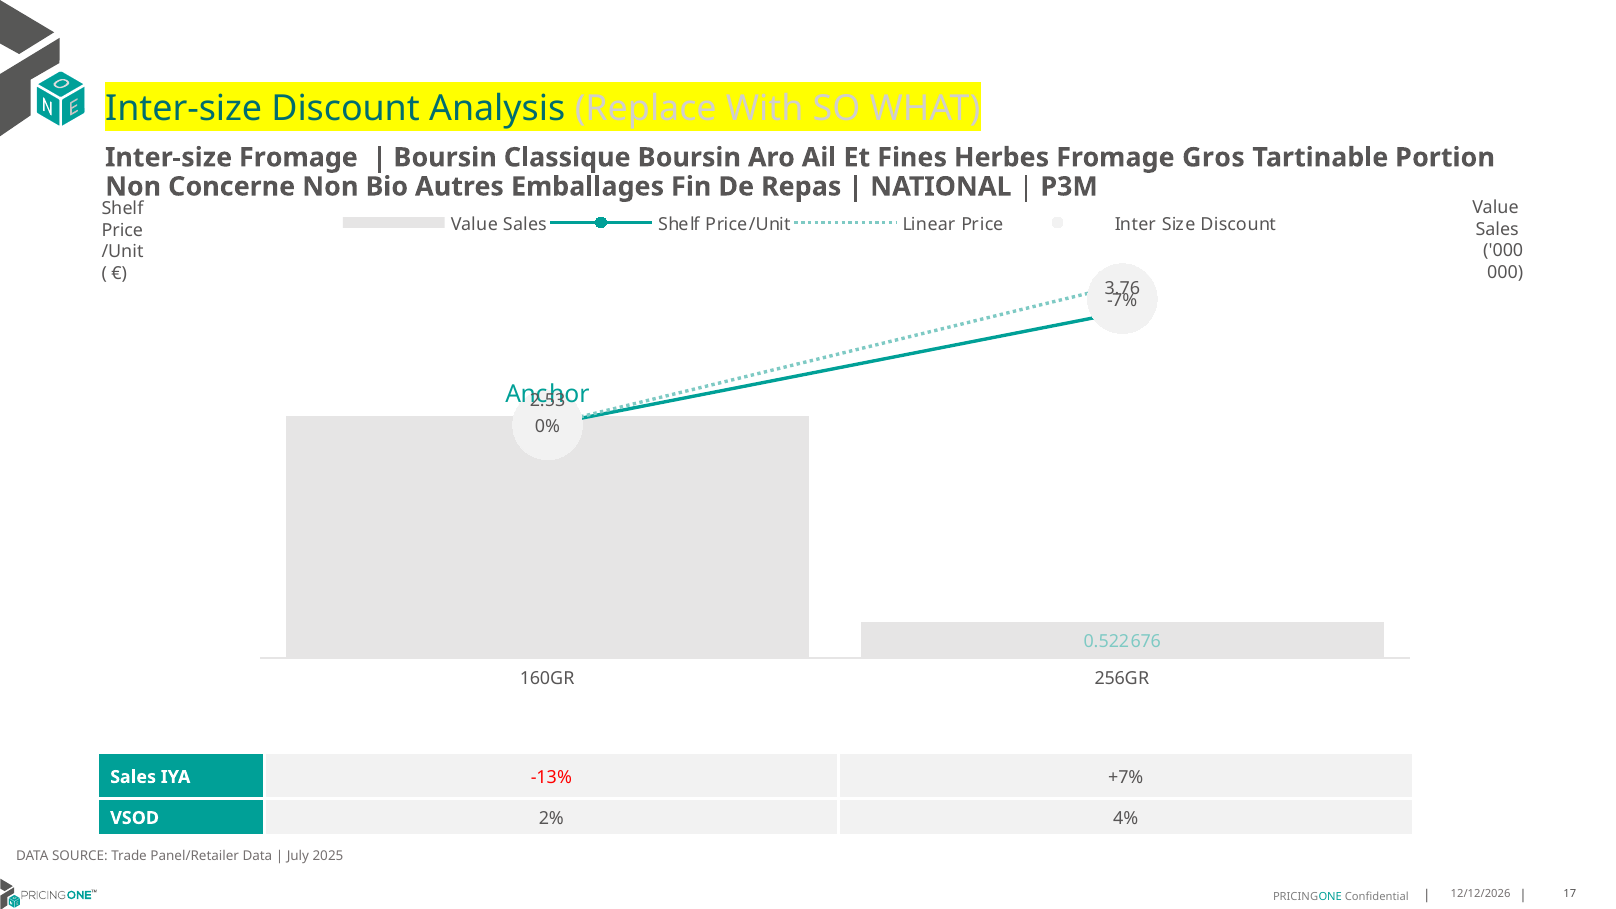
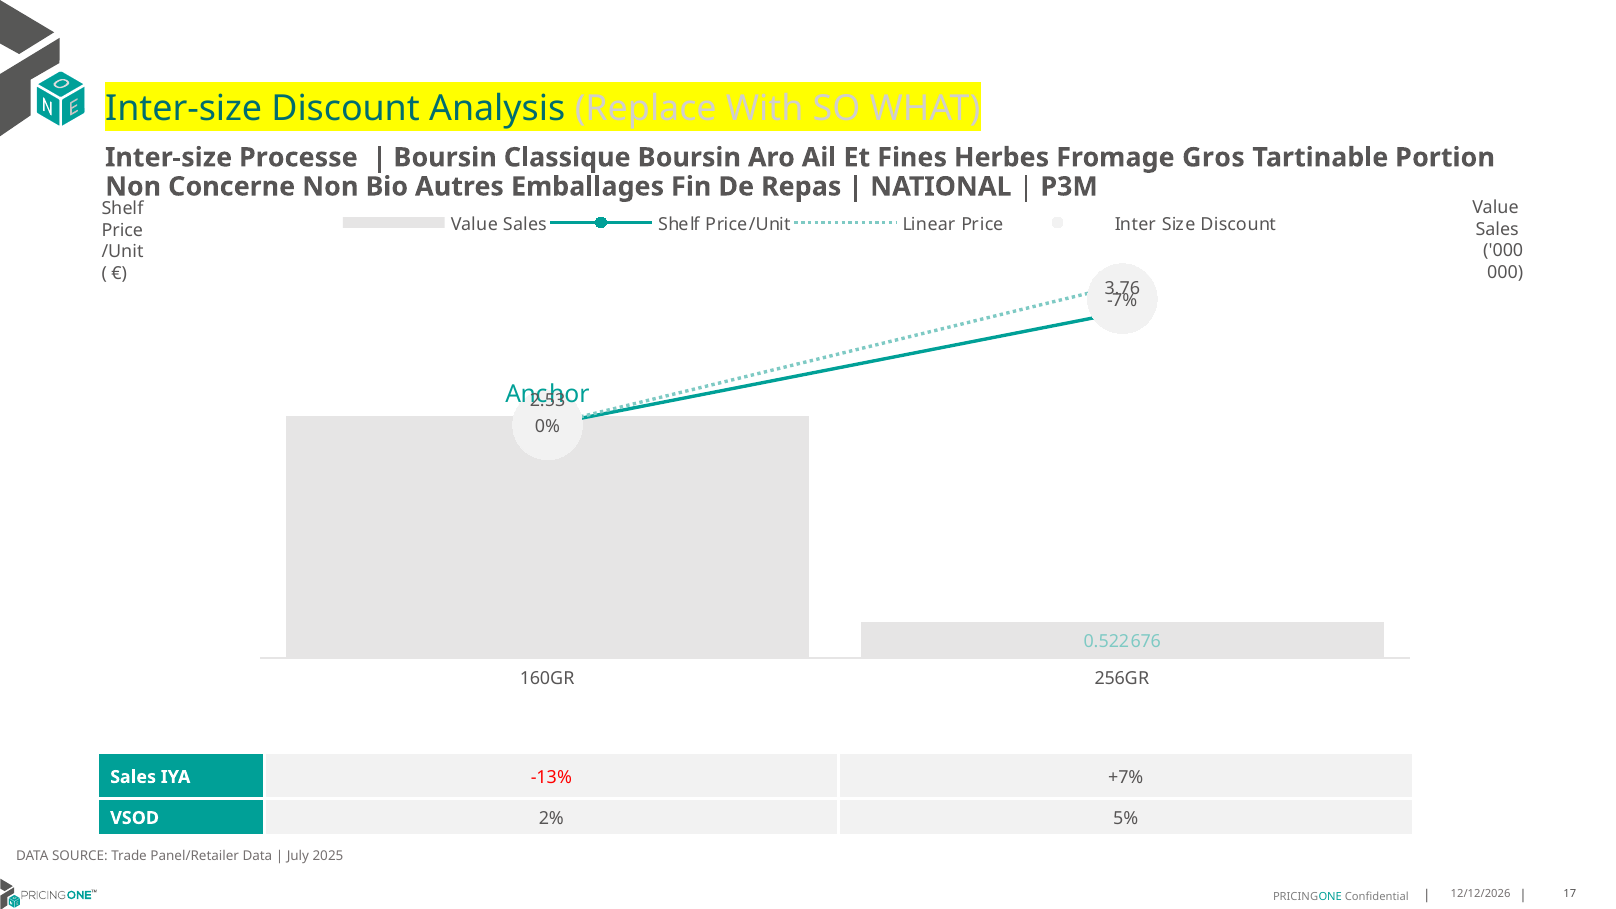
Inter-size Fromage: Fromage -> Processe
4%: 4% -> 5%
